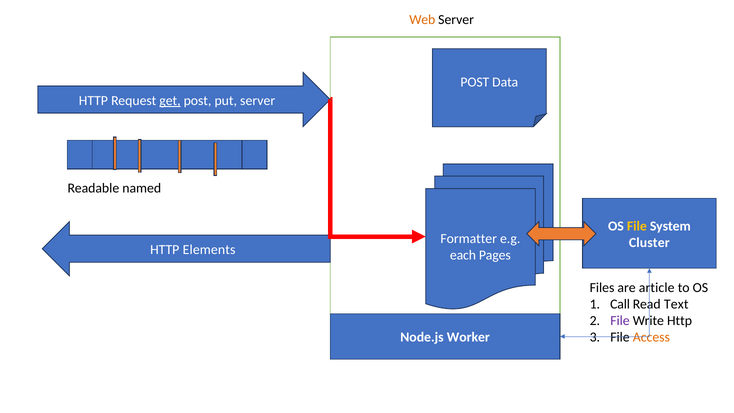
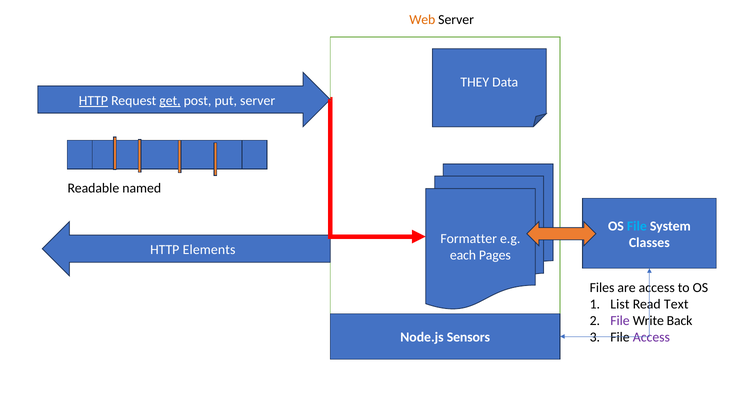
POST at (475, 82): POST -> THEY
HTTP at (93, 100) underline: none -> present
File at (637, 226) colour: yellow -> light blue
Cluster: Cluster -> Classes
are article: article -> access
Call: Call -> List
Write Http: Http -> Back
Worker: Worker -> Sensors
Access at (651, 337) colour: orange -> purple
